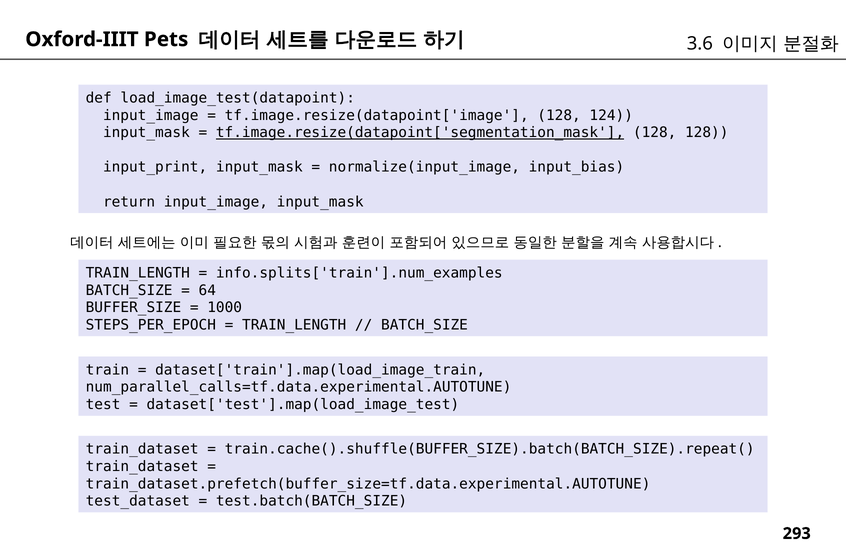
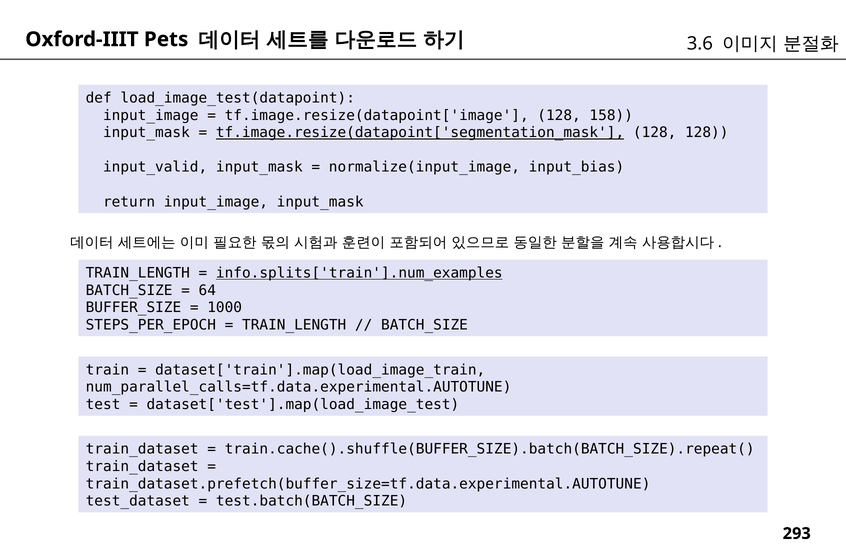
124: 124 -> 158
input_print: input_print -> input_valid
info.splits['train'].num_examples underline: none -> present
